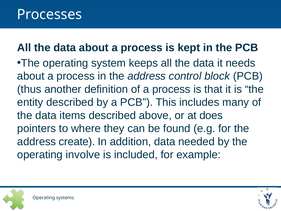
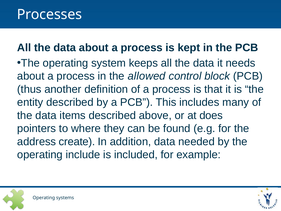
in the address: address -> allowed
involve: involve -> include
